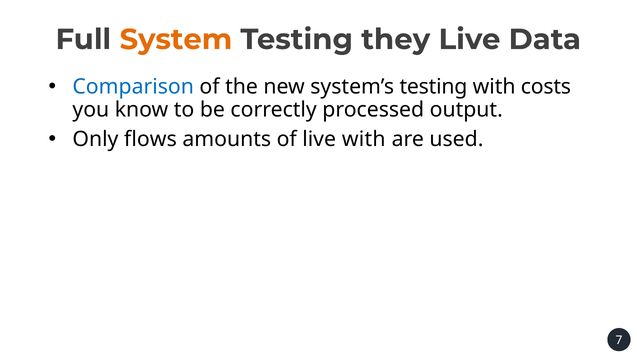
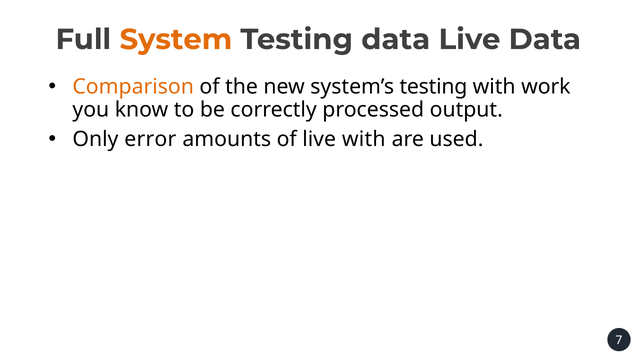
Testing they: they -> data
Comparison colour: blue -> orange
costs: costs -> work
flows: flows -> error
